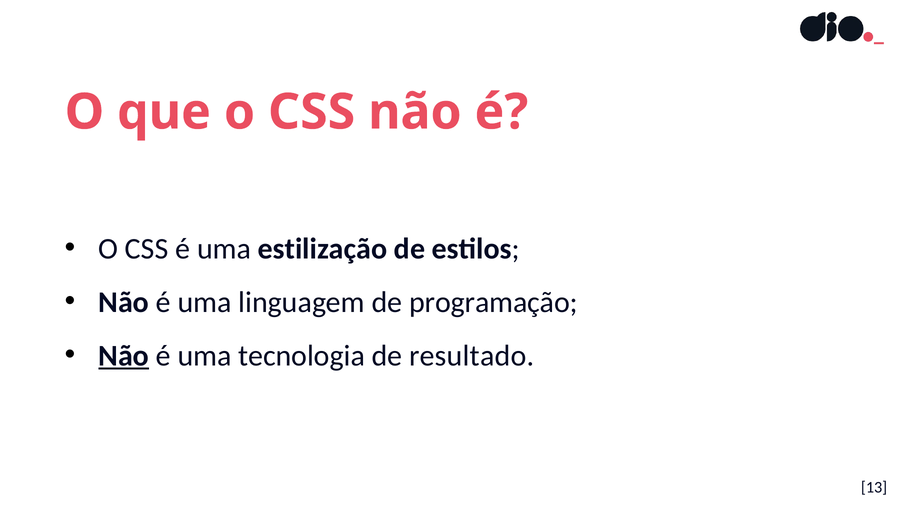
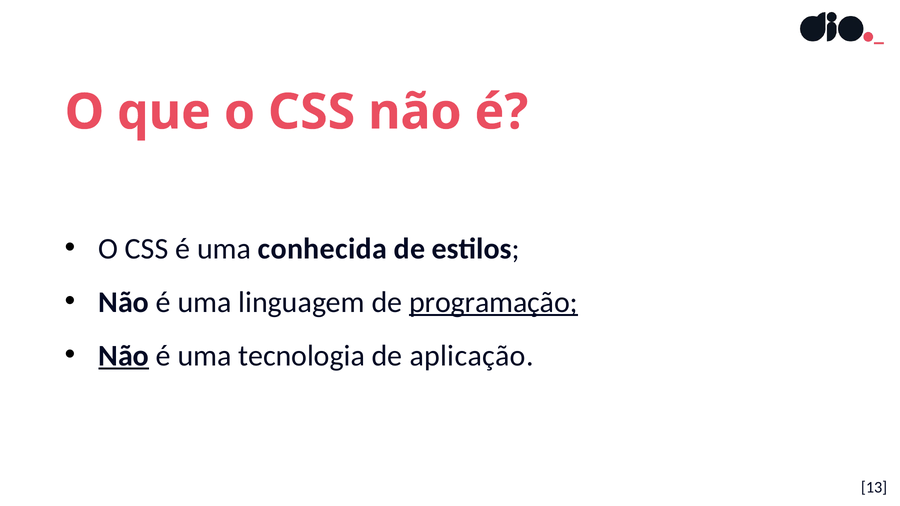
estilização: estilização -> conhecida
programação underline: none -> present
resultado: resultado -> aplicação
